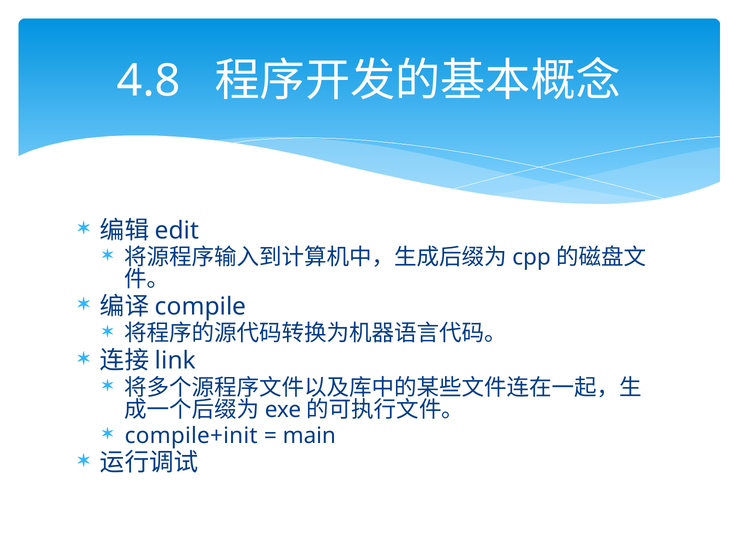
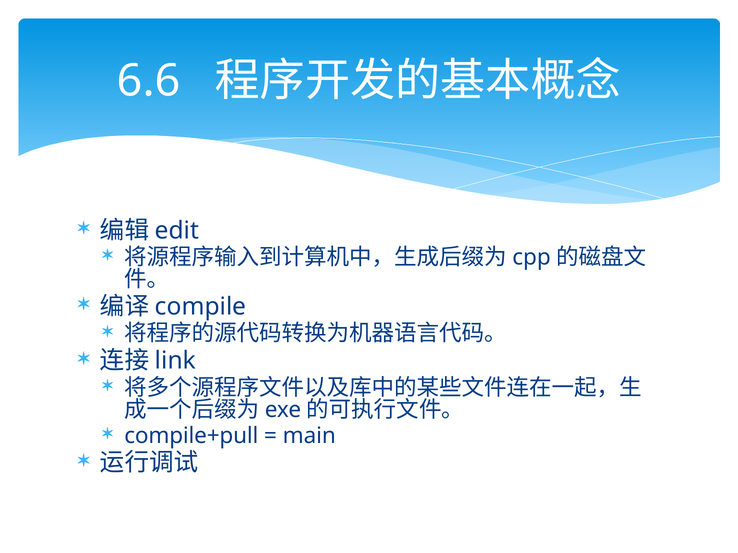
4.8: 4.8 -> 6.6
compile+init: compile+init -> compile+pull
